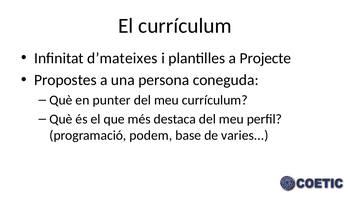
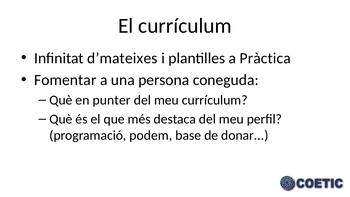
Projecte: Projecte -> Pràctica
Propostes: Propostes -> Fomentar
varies: varies -> donar
